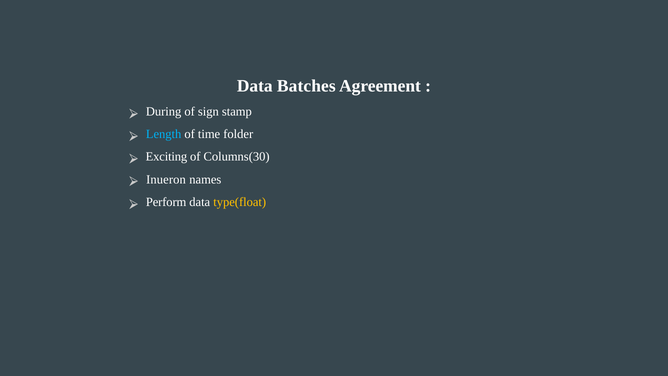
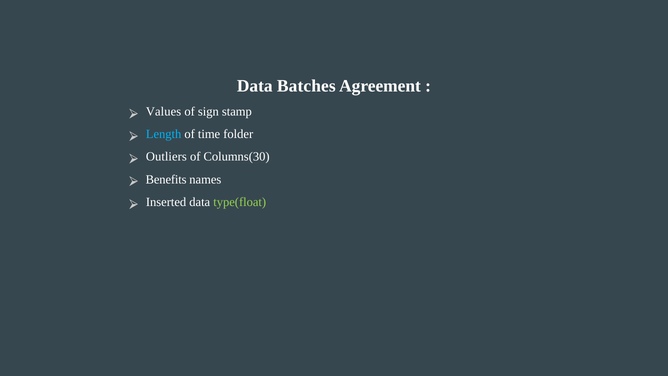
During: During -> Values
Exciting: Exciting -> Outliers
Inueron: Inueron -> Benefits
Perform: Perform -> Inserted
type(float colour: yellow -> light green
